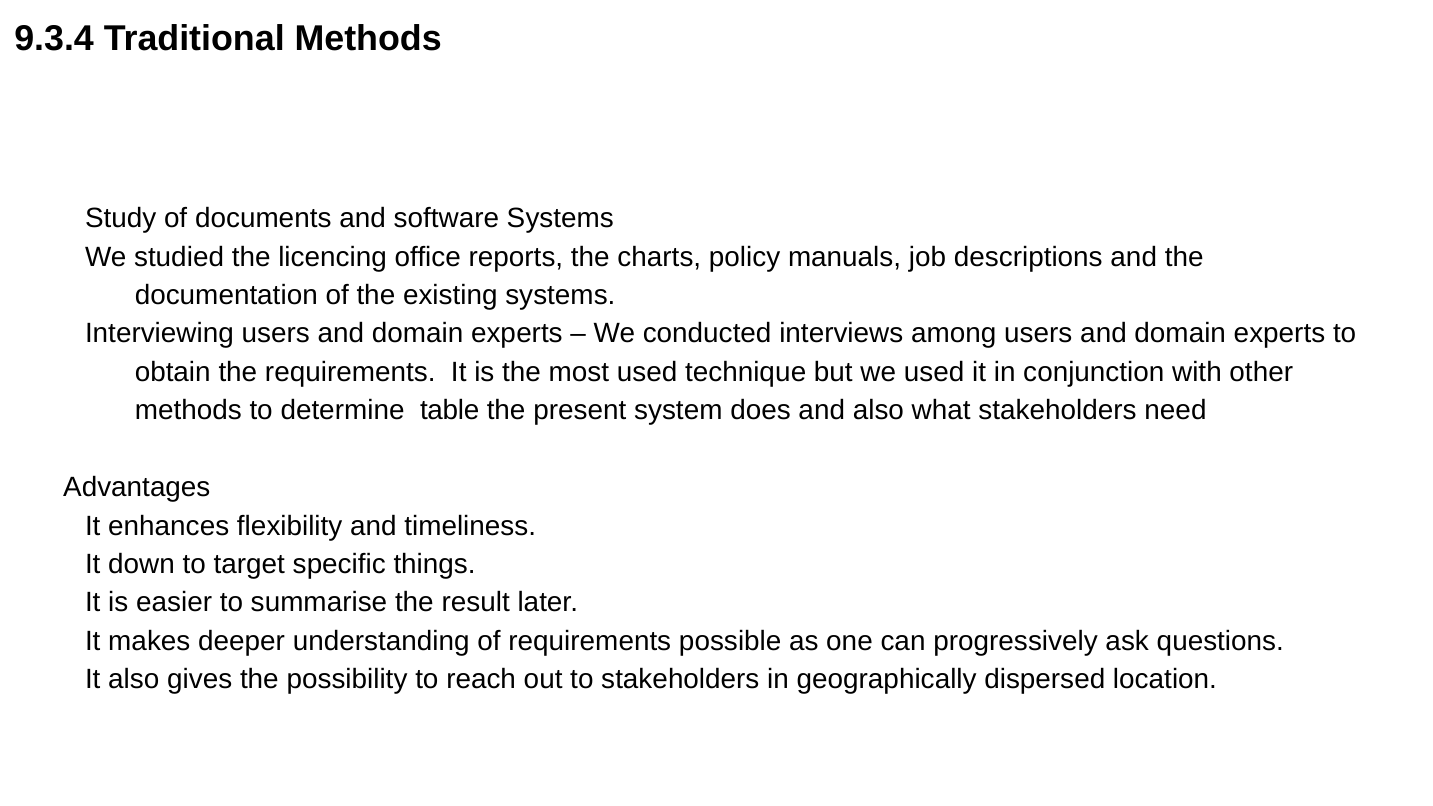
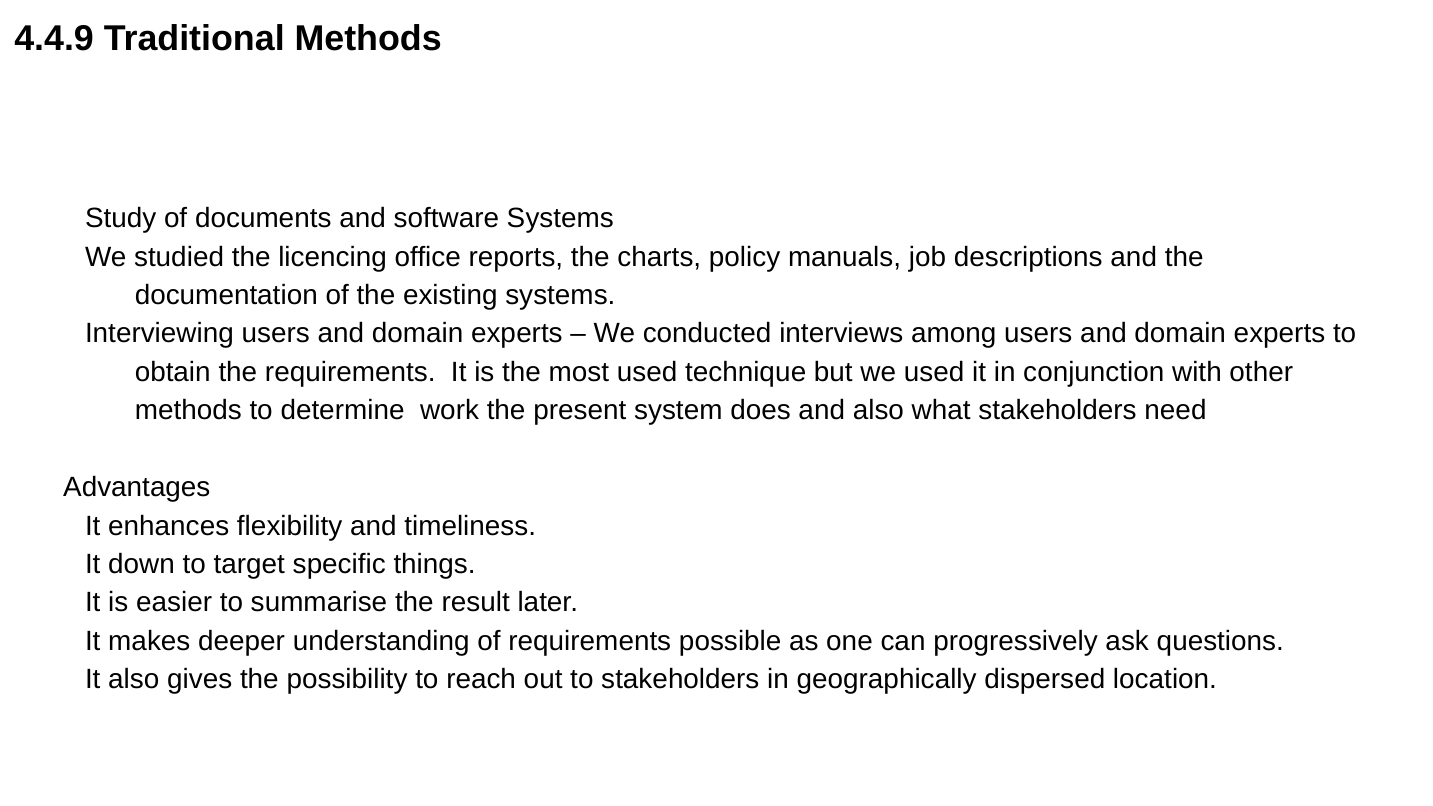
9.3.4: 9.3.4 -> 4.4.9
table: table -> work
